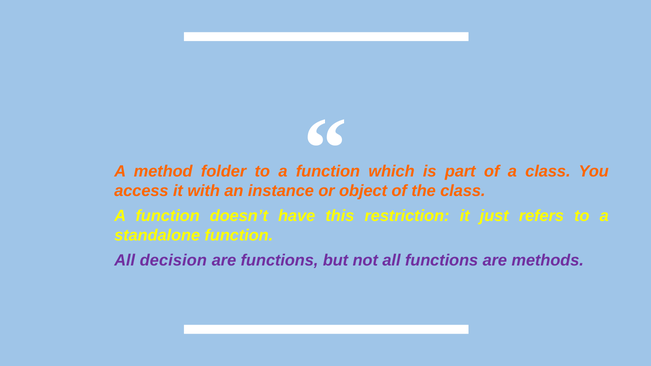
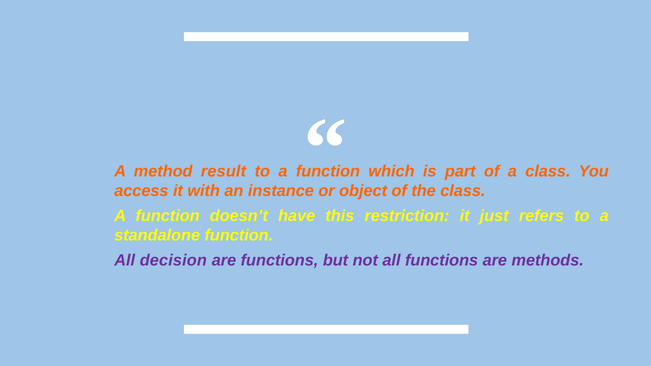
folder: folder -> result
